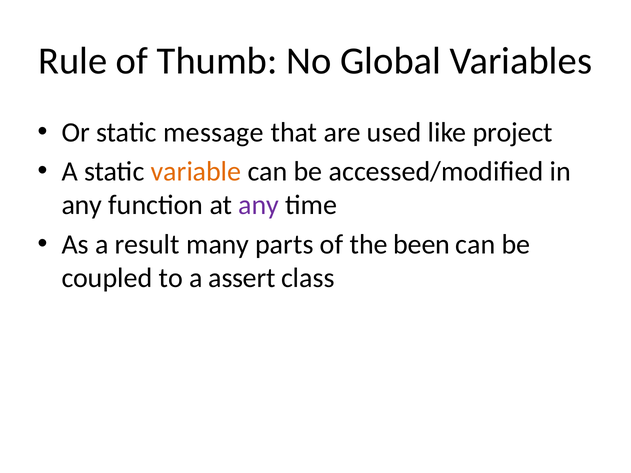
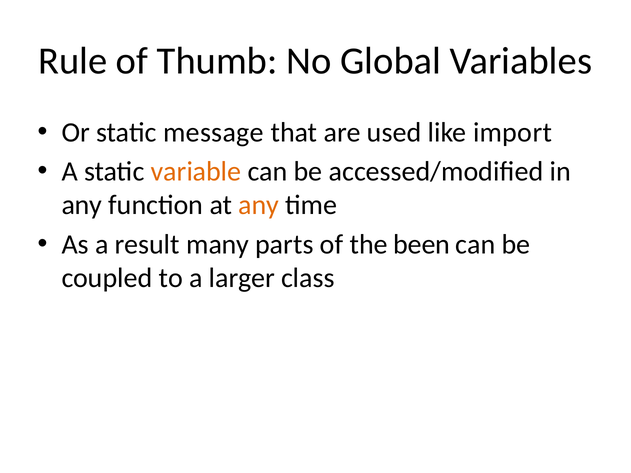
project: project -> import
any at (259, 205) colour: purple -> orange
assert: assert -> larger
